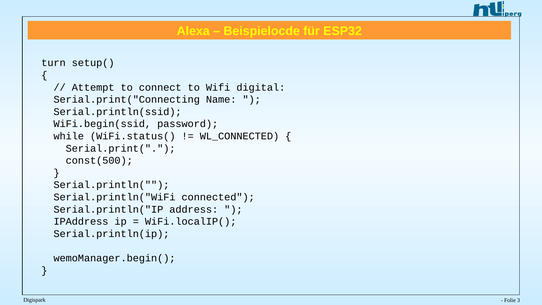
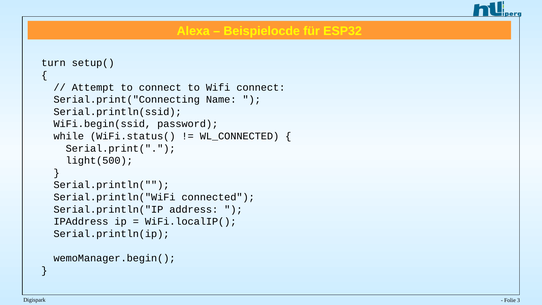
Wifi digital: digital -> connect
const(500: const(500 -> light(500
